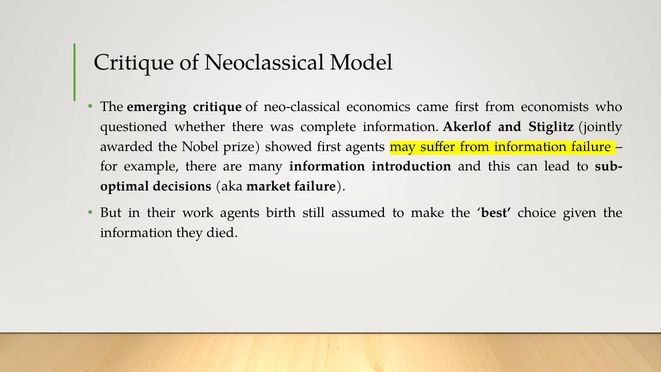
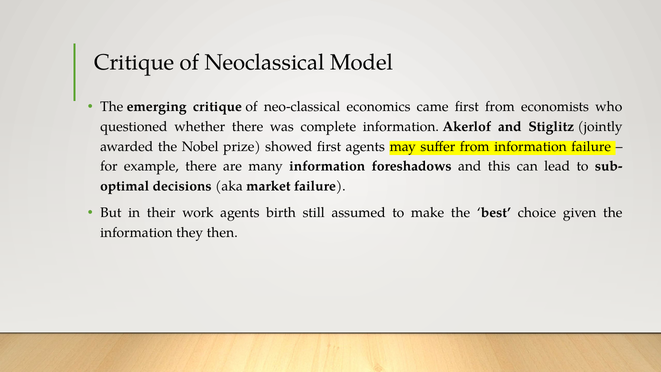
introduction: introduction -> foreshadows
died: died -> then
